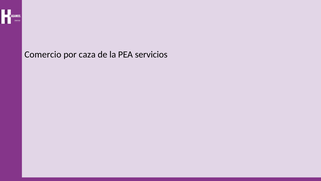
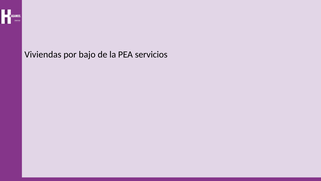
Comercio: Comercio -> Viviendas
caza: caza -> bajo
